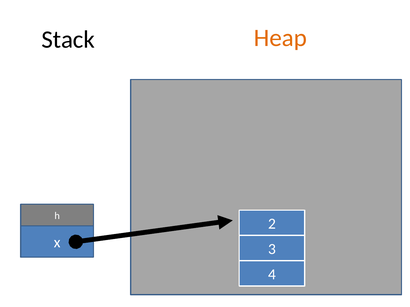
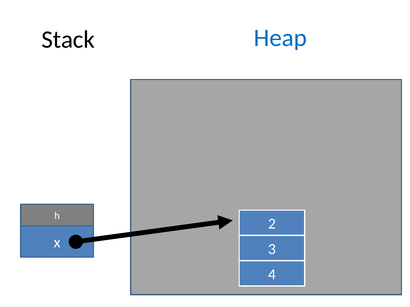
Heap colour: orange -> blue
